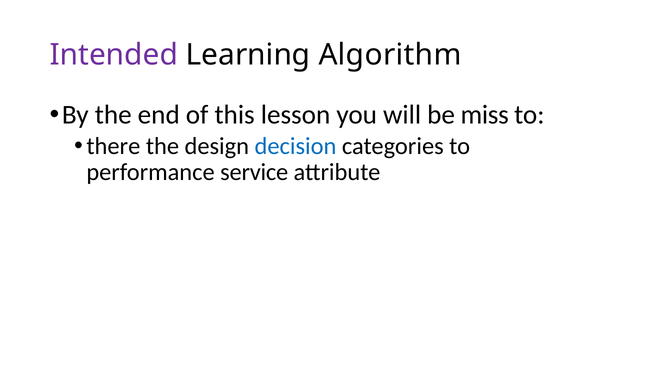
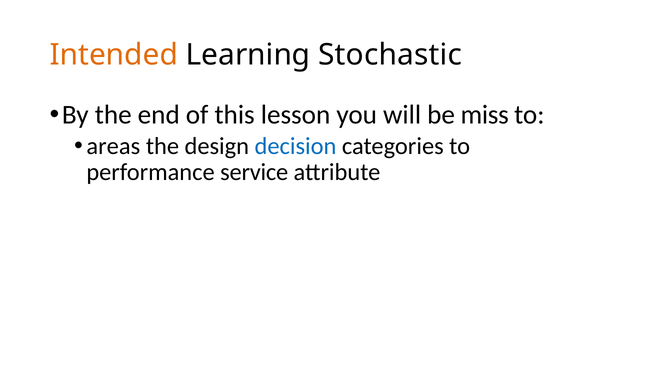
Intended colour: purple -> orange
Algorithm: Algorithm -> Stochastic
there: there -> areas
